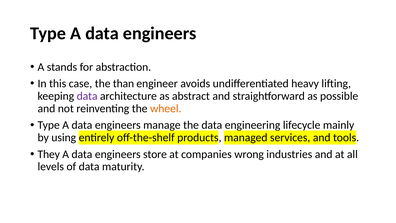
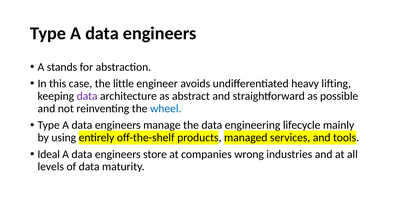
than: than -> little
wheel colour: orange -> blue
They: They -> Ideal
